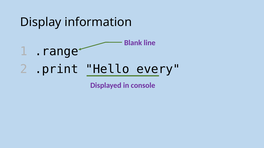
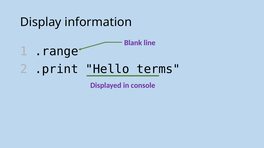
every: every -> terms
